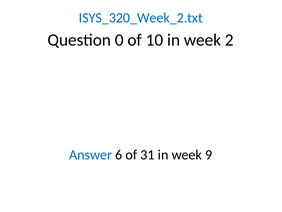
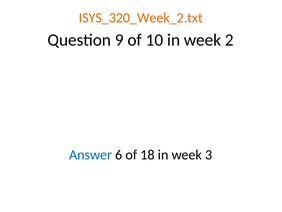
ISYS_320_Week_2.txt colour: blue -> orange
0: 0 -> 9
31: 31 -> 18
9: 9 -> 3
